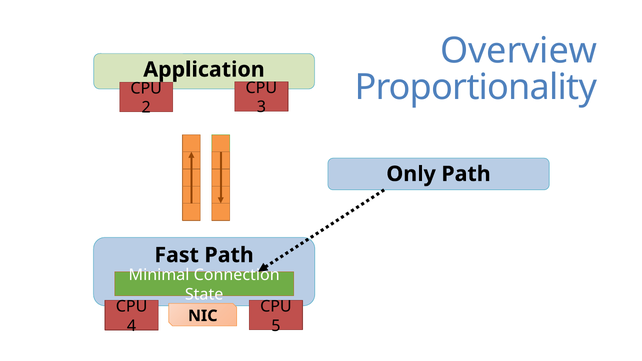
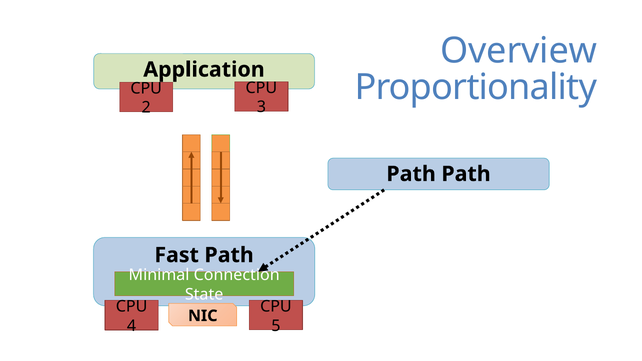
Only at (411, 174): Only -> Path
